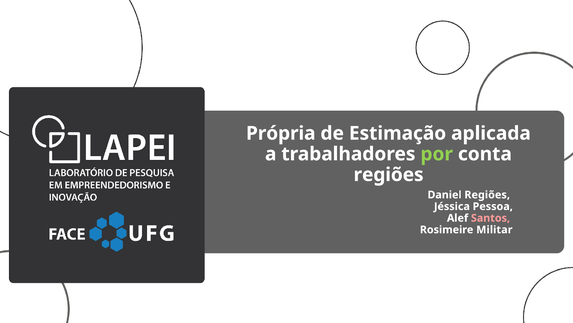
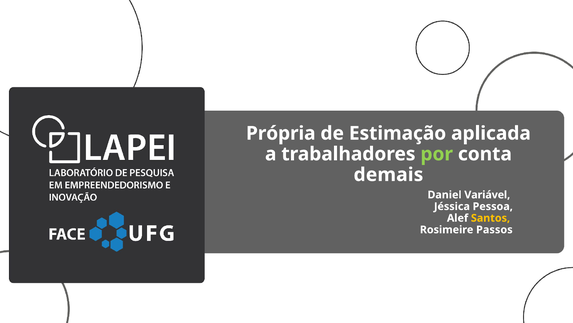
regiões at (389, 174): regiões -> demais
Daniel Regiões: Regiões -> Variável
Santos colour: pink -> yellow
Militar: Militar -> Passos
